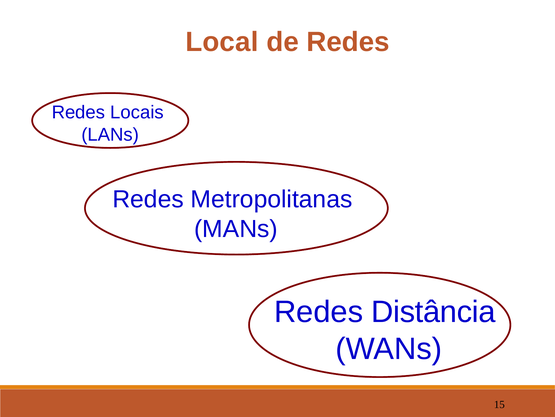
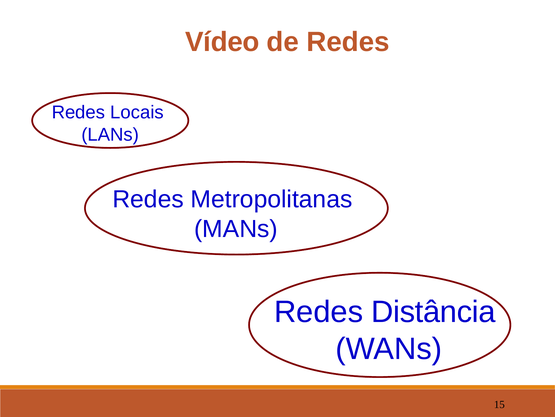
Local: Local -> Vídeo
